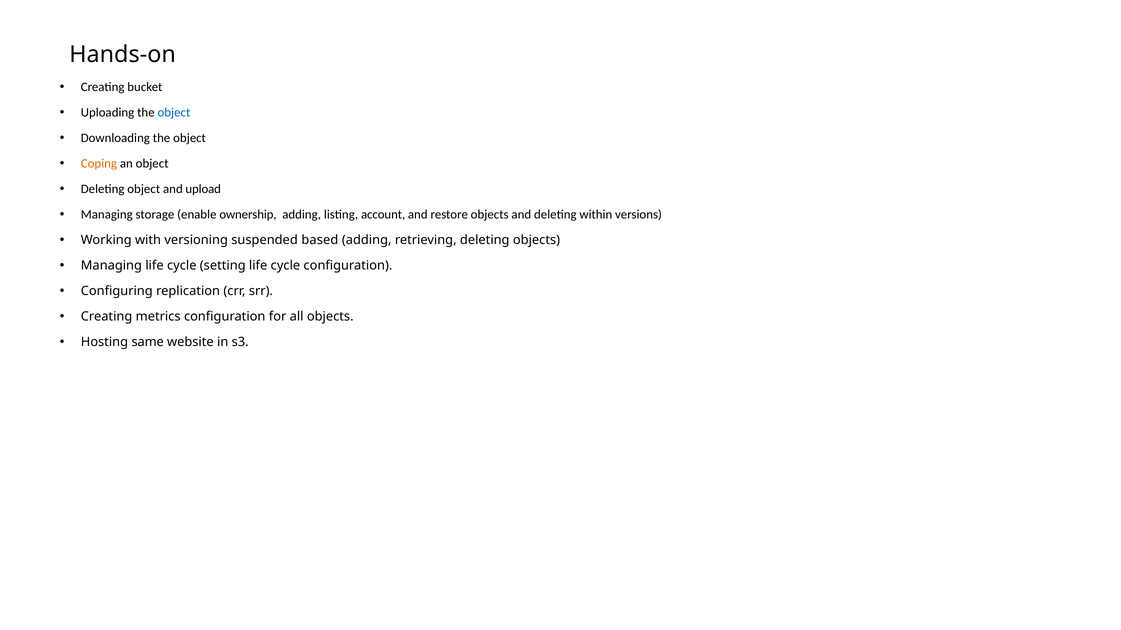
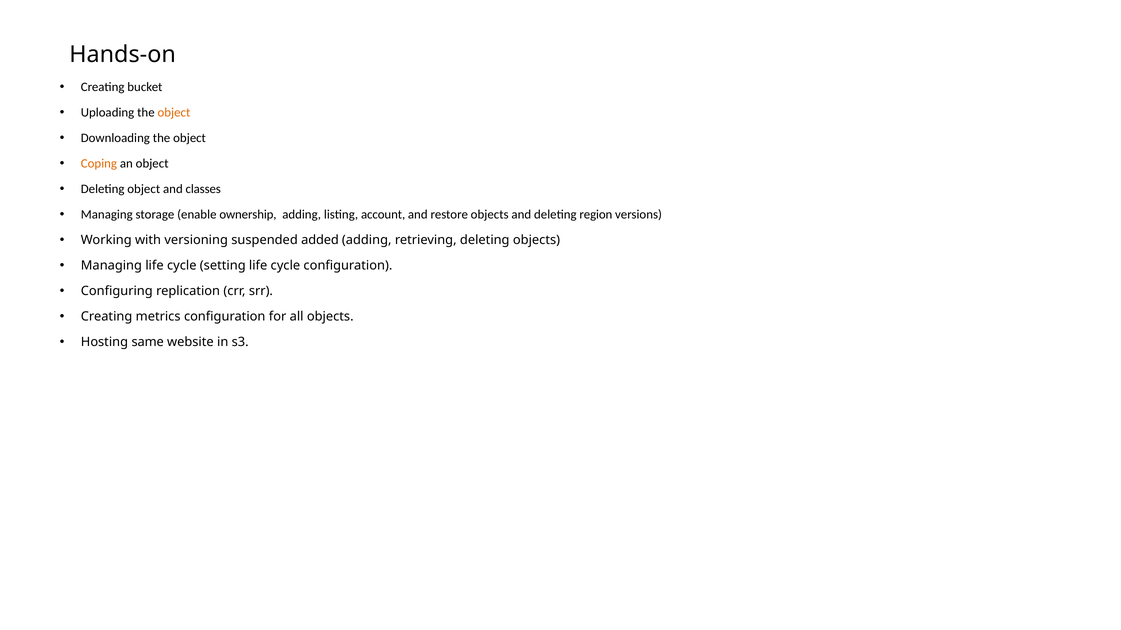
object at (174, 113) colour: blue -> orange
upload: upload -> classes
within: within -> region
based: based -> added
